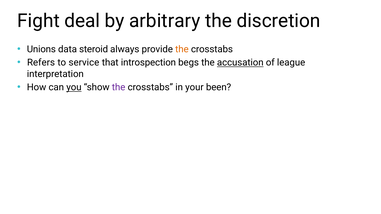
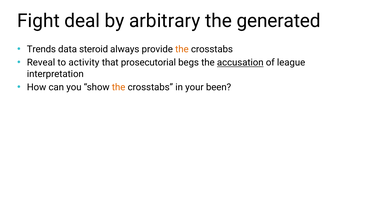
discretion: discretion -> generated
Unions: Unions -> Trends
Refers: Refers -> Reveal
service: service -> activity
introspection: introspection -> prosecutorial
you underline: present -> none
the at (119, 87) colour: purple -> orange
